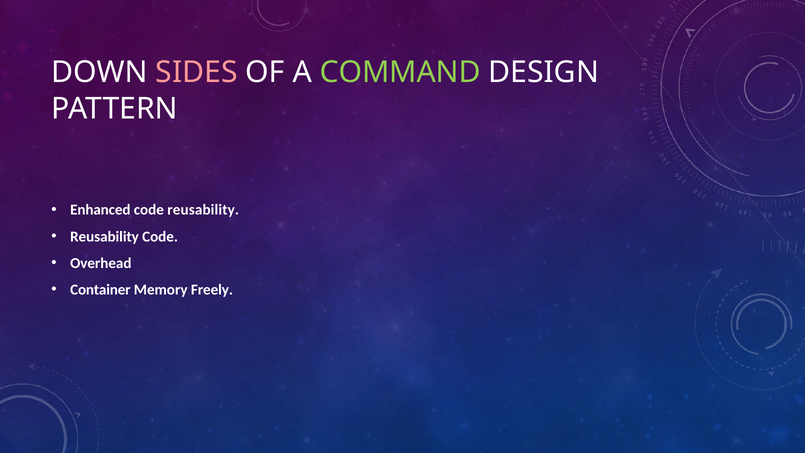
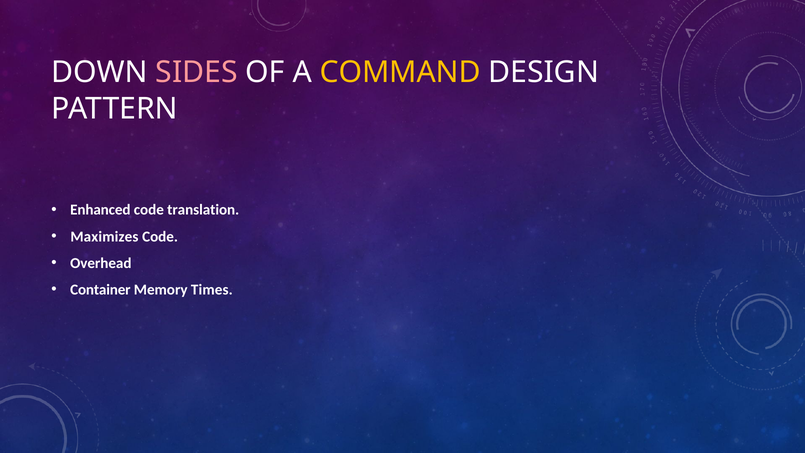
COMMAND colour: light green -> yellow
code reusability: reusability -> translation
Reusability at (105, 236): Reusability -> Maximizes
Freely: Freely -> Times
